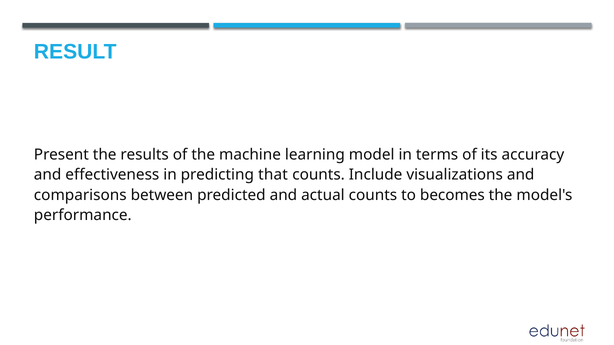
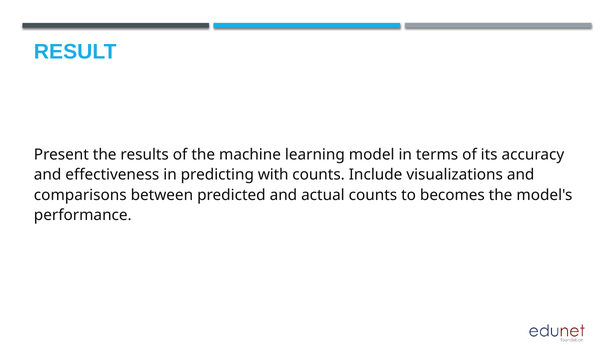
that: that -> with
